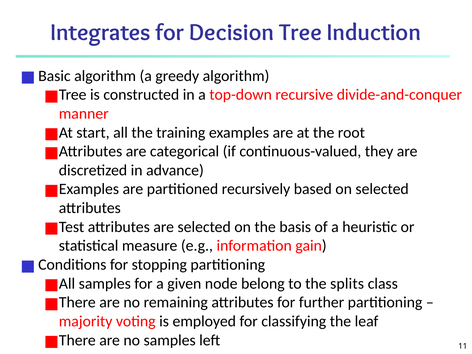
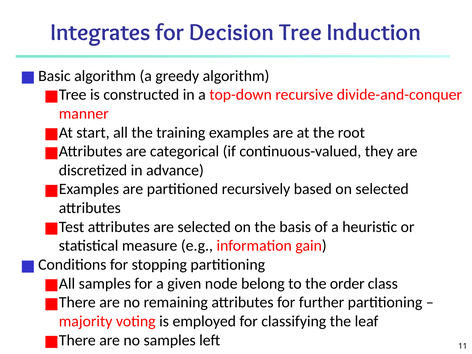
splits: splits -> order
